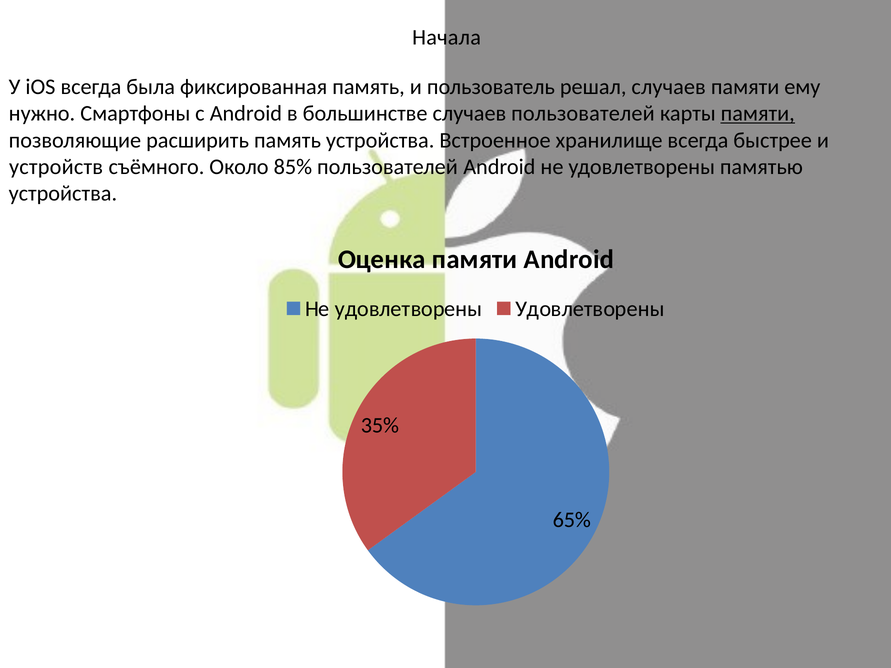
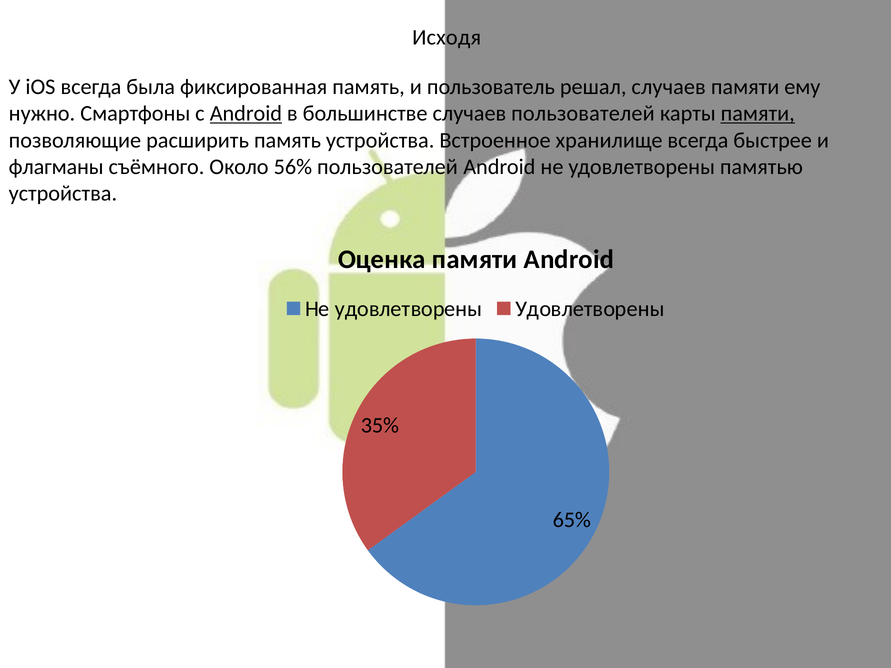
Начала: Начала -> Исходя
Android at (246, 113) underline: none -> present
устройств: устройств -> флагманы
85%: 85% -> 56%
